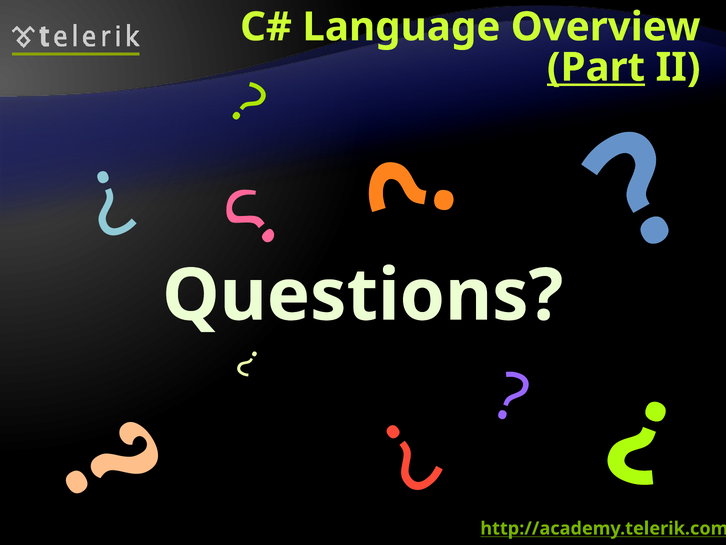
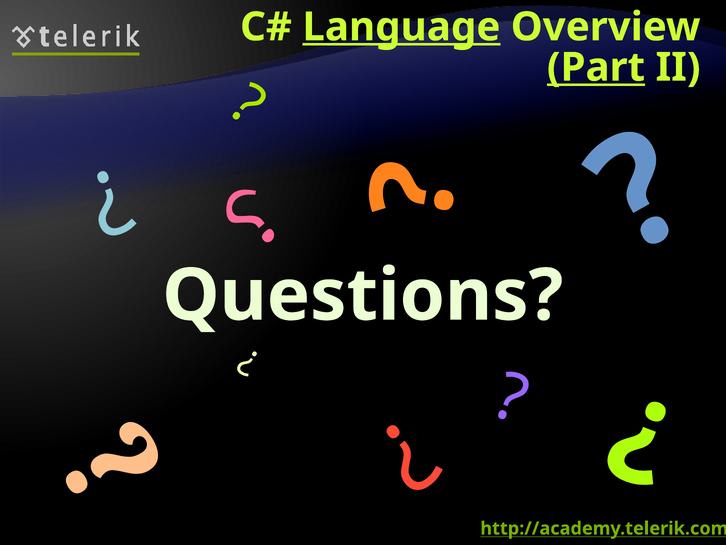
Language underline: none -> present
